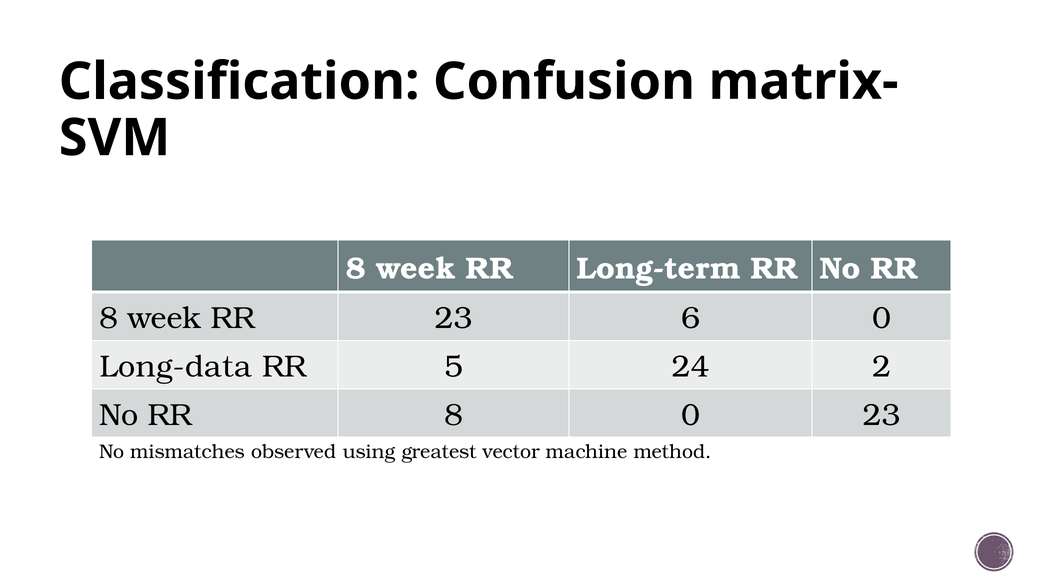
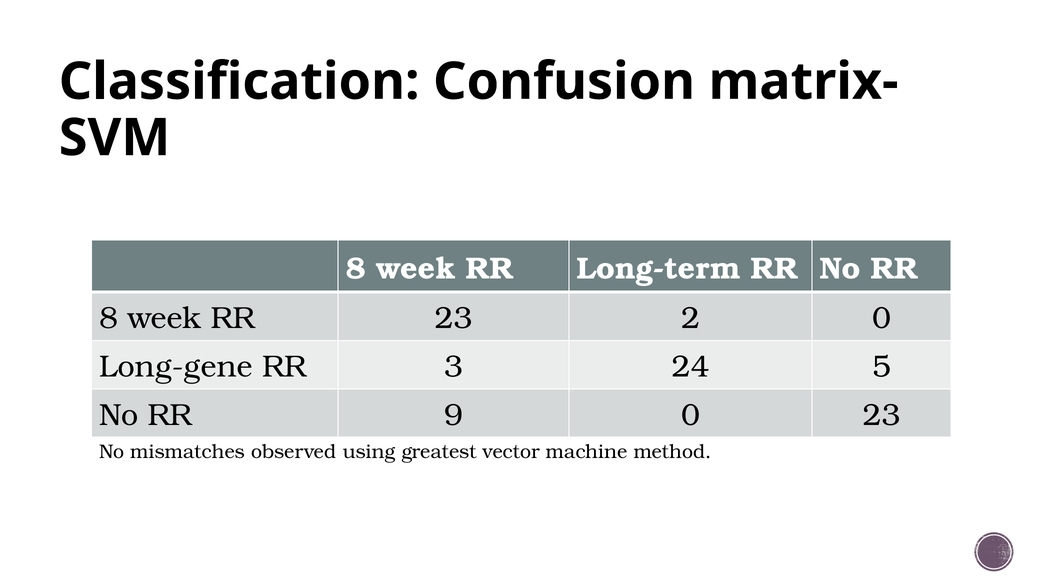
6: 6 -> 2
Long-data: Long-data -> Long-gene
5: 5 -> 3
2: 2 -> 5
8 at (454, 415): 8 -> 9
